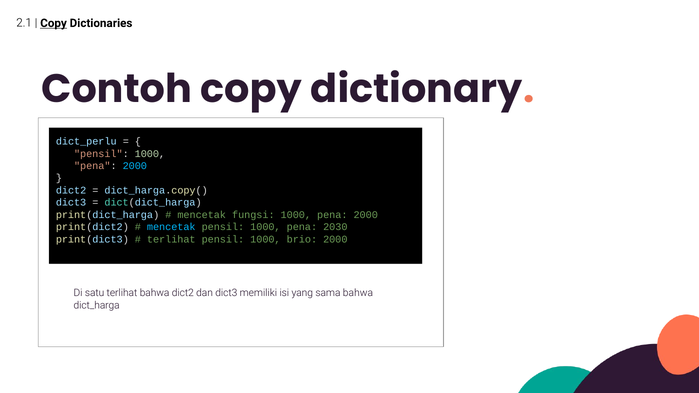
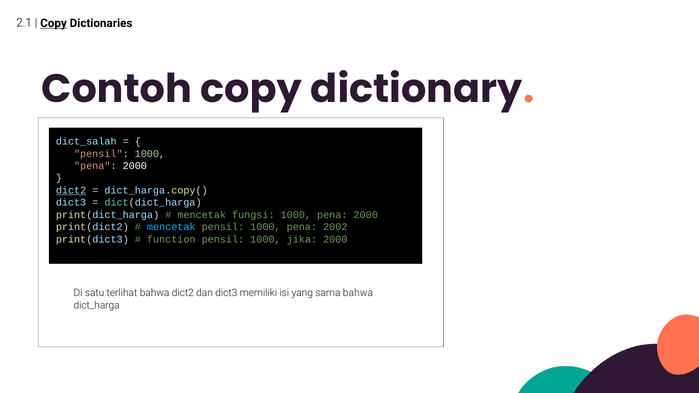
dict_perlu: dict_perlu -> dict_salah
2000 at (135, 166) colour: light blue -> white
dict2 at (71, 190) underline: none -> present
2030: 2030 -> 2002
terlihat at (171, 239): terlihat -> function
brio: brio -> jika
